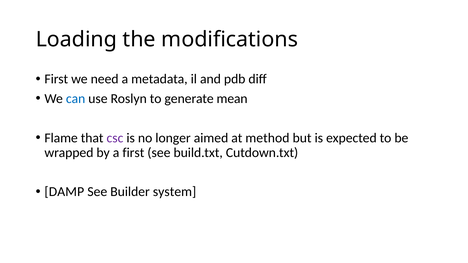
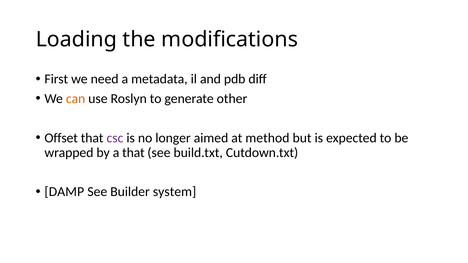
can colour: blue -> orange
mean: mean -> other
Flame: Flame -> Offset
a first: first -> that
